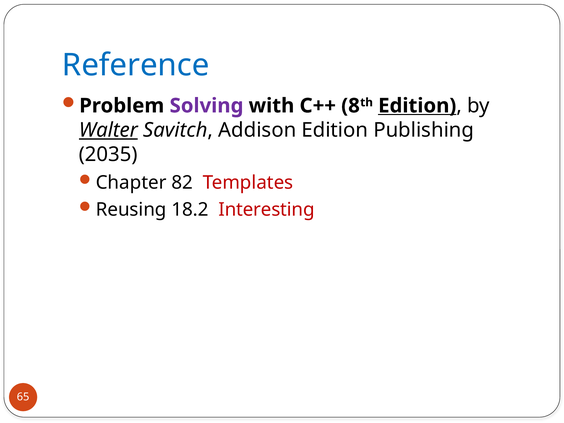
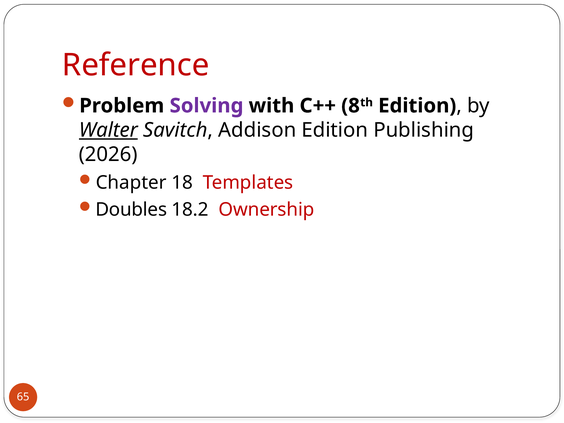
Reference colour: blue -> red
Edition at (417, 106) underline: present -> none
2035: 2035 -> 2026
82: 82 -> 18
Reusing: Reusing -> Doubles
Interesting: Interesting -> Ownership
